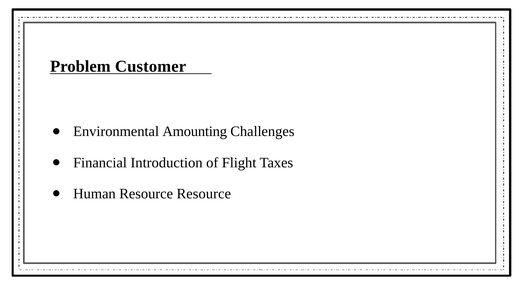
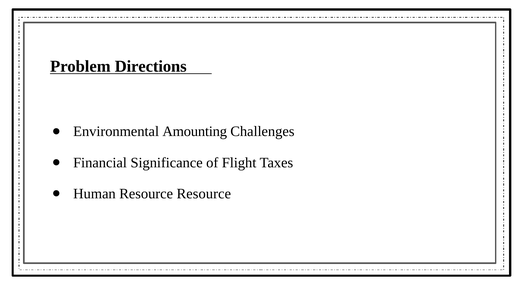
Customer: Customer -> Directions
Introduction: Introduction -> Significance
